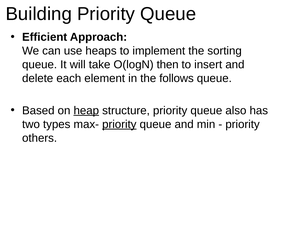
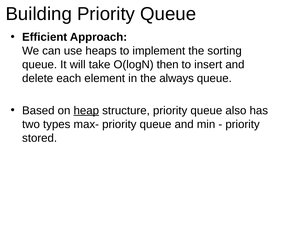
follows: follows -> always
priority at (119, 124) underline: present -> none
others: others -> stored
